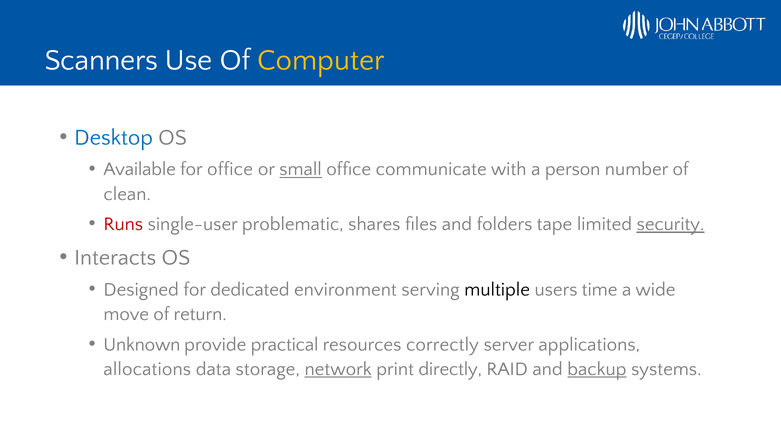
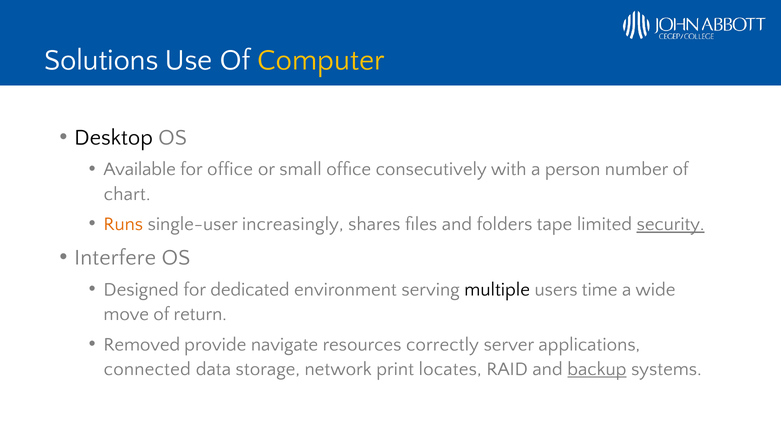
Scanners: Scanners -> Solutions
Desktop colour: blue -> black
small underline: present -> none
communicate: communicate -> consecutively
clean: clean -> chart
Runs colour: red -> orange
problematic: problematic -> increasingly
Interacts: Interacts -> Interfere
Unknown: Unknown -> Removed
practical: practical -> navigate
allocations: allocations -> connected
network underline: present -> none
directly: directly -> locates
